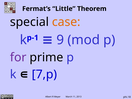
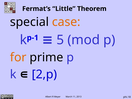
9: 9 -> 5
for colour: purple -> orange
7,p: 7,p -> 2,p
